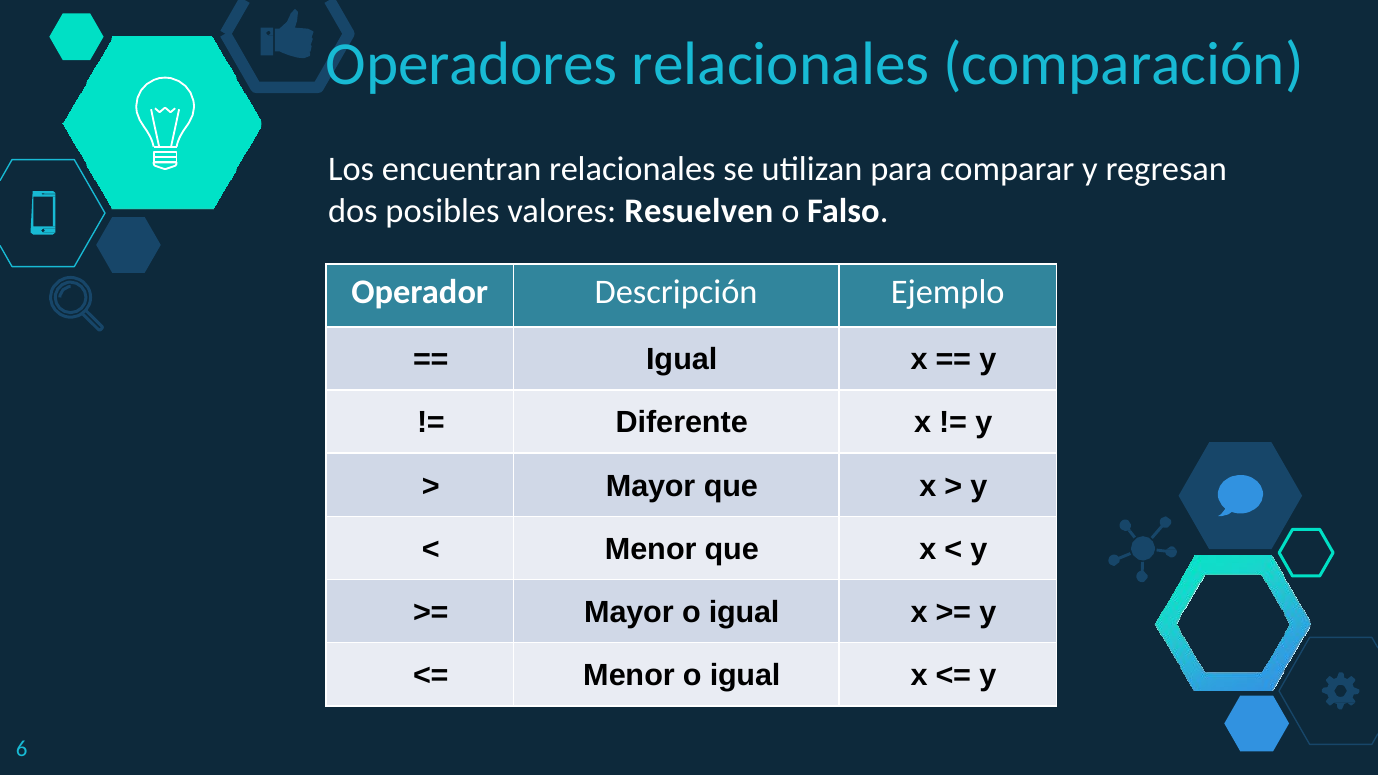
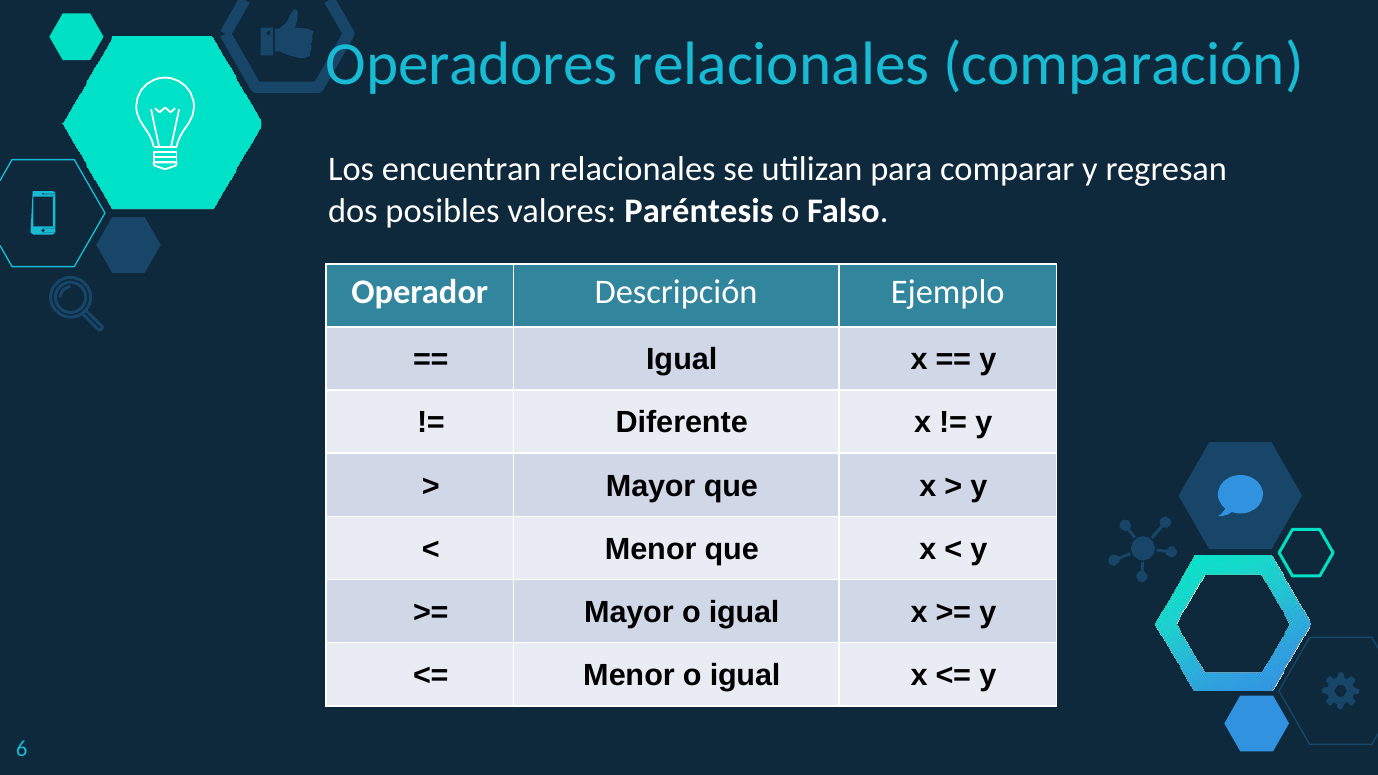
Resuelven: Resuelven -> Paréntesis
